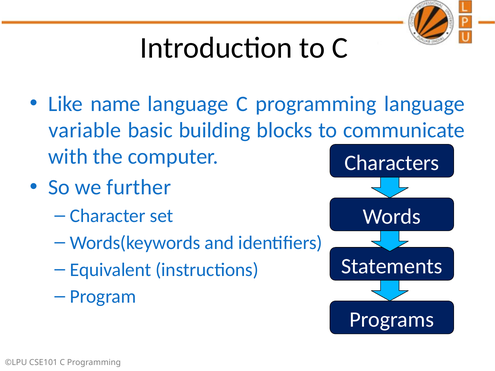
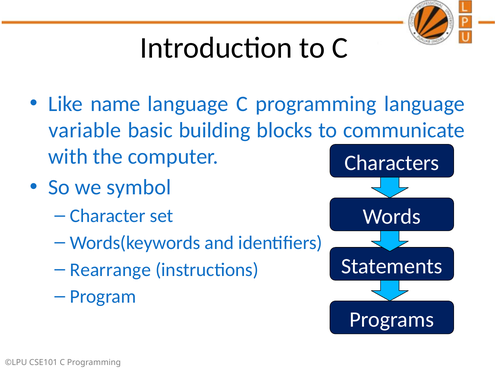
further: further -> symbol
Equivalent: Equivalent -> Rearrange
